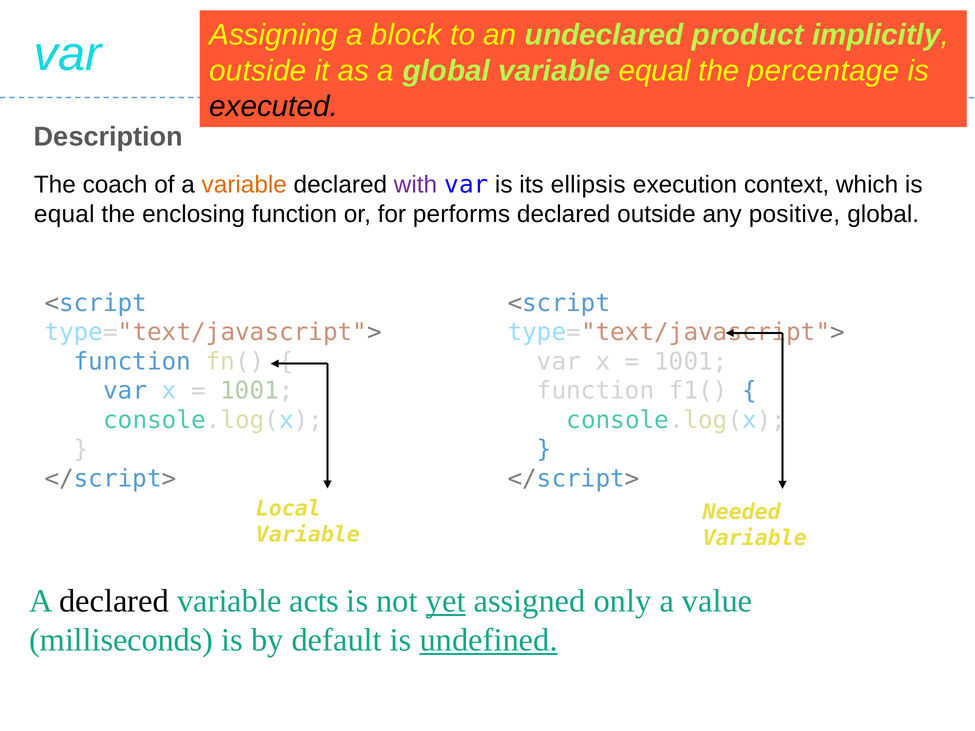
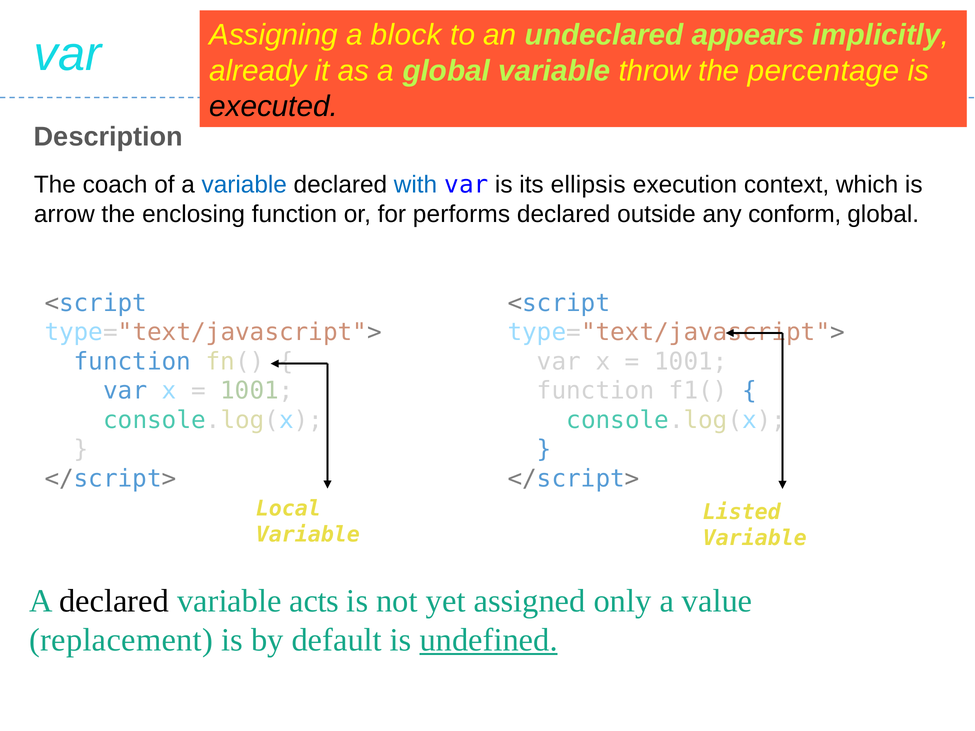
product: product -> appears
outside at (258, 71): outside -> already
variable equal: equal -> throw
variable at (244, 185) colour: orange -> blue
with colour: purple -> blue
equal at (64, 214): equal -> arrow
positive: positive -> conform
Needed: Needed -> Listed
yet underline: present -> none
milliseconds: milliseconds -> replacement
